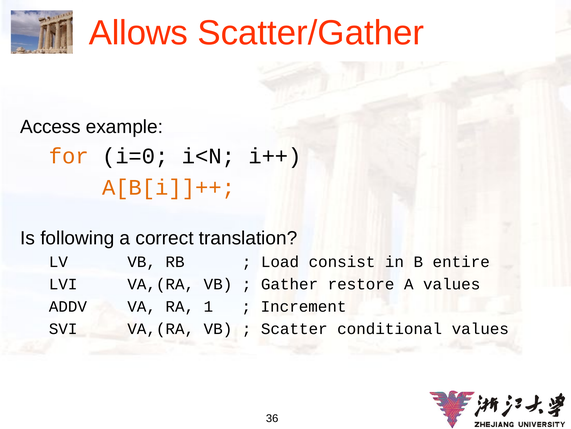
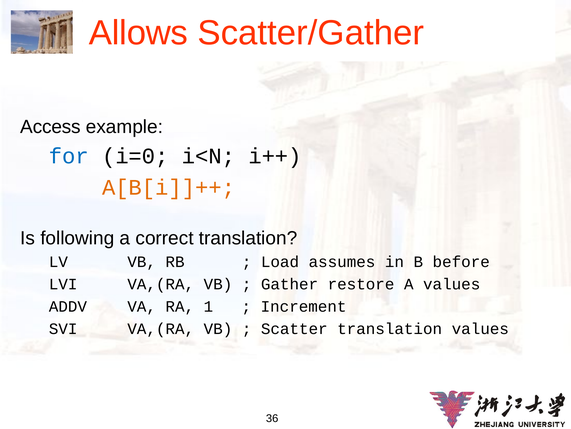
for colour: orange -> blue
consist: consist -> assumes
entire: entire -> before
Scatter conditional: conditional -> translation
